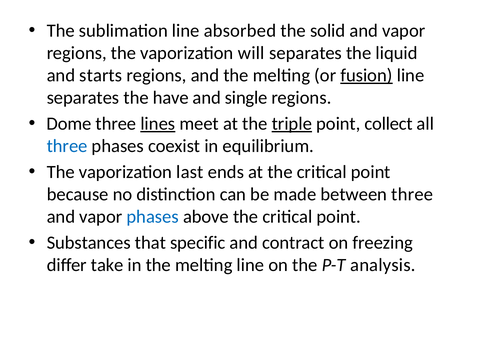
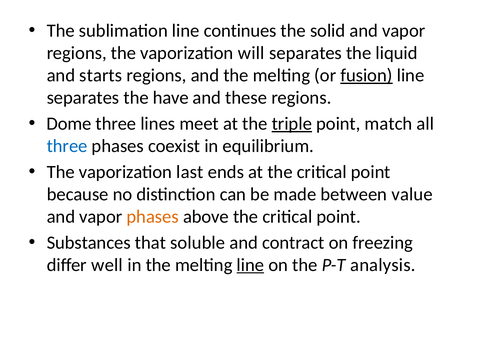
absorbed: absorbed -> continues
single: single -> these
lines underline: present -> none
collect: collect -> match
between three: three -> value
phases at (153, 217) colour: blue -> orange
specific: specific -> soluble
take: take -> well
line at (250, 265) underline: none -> present
